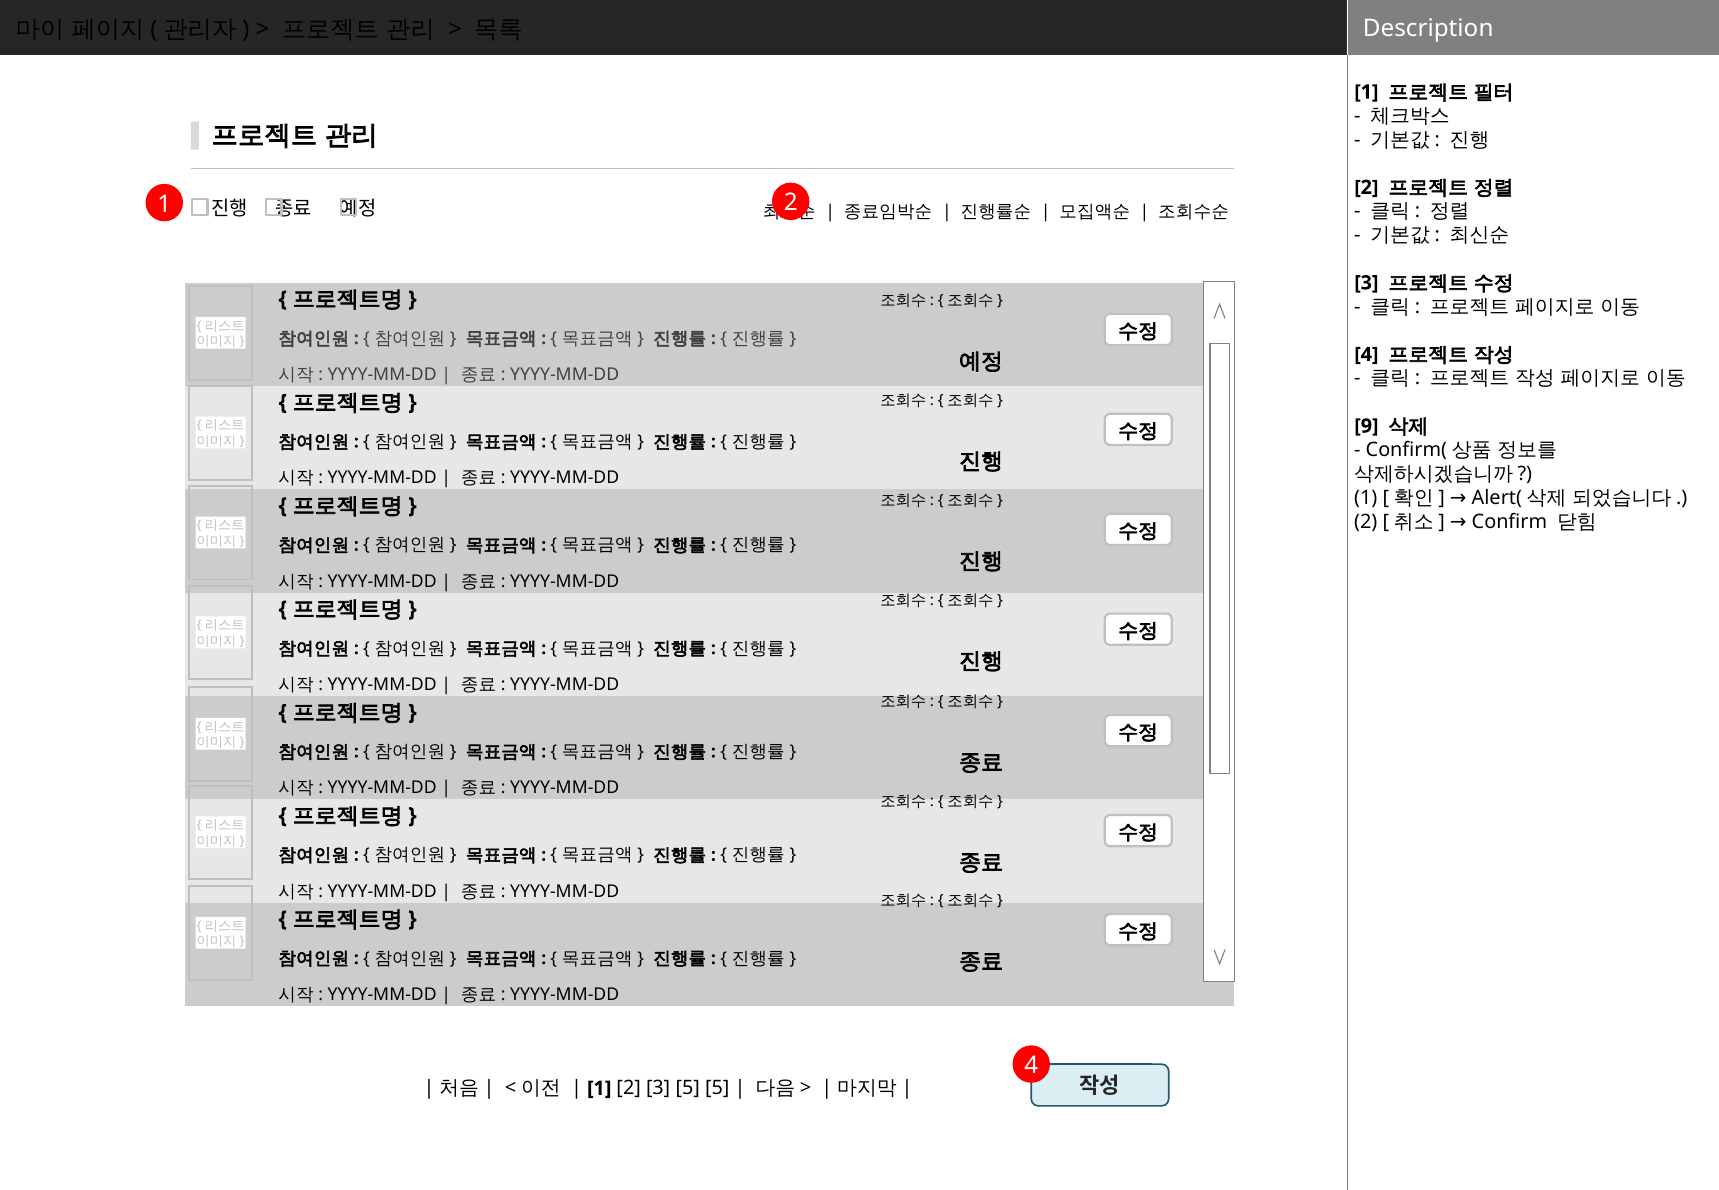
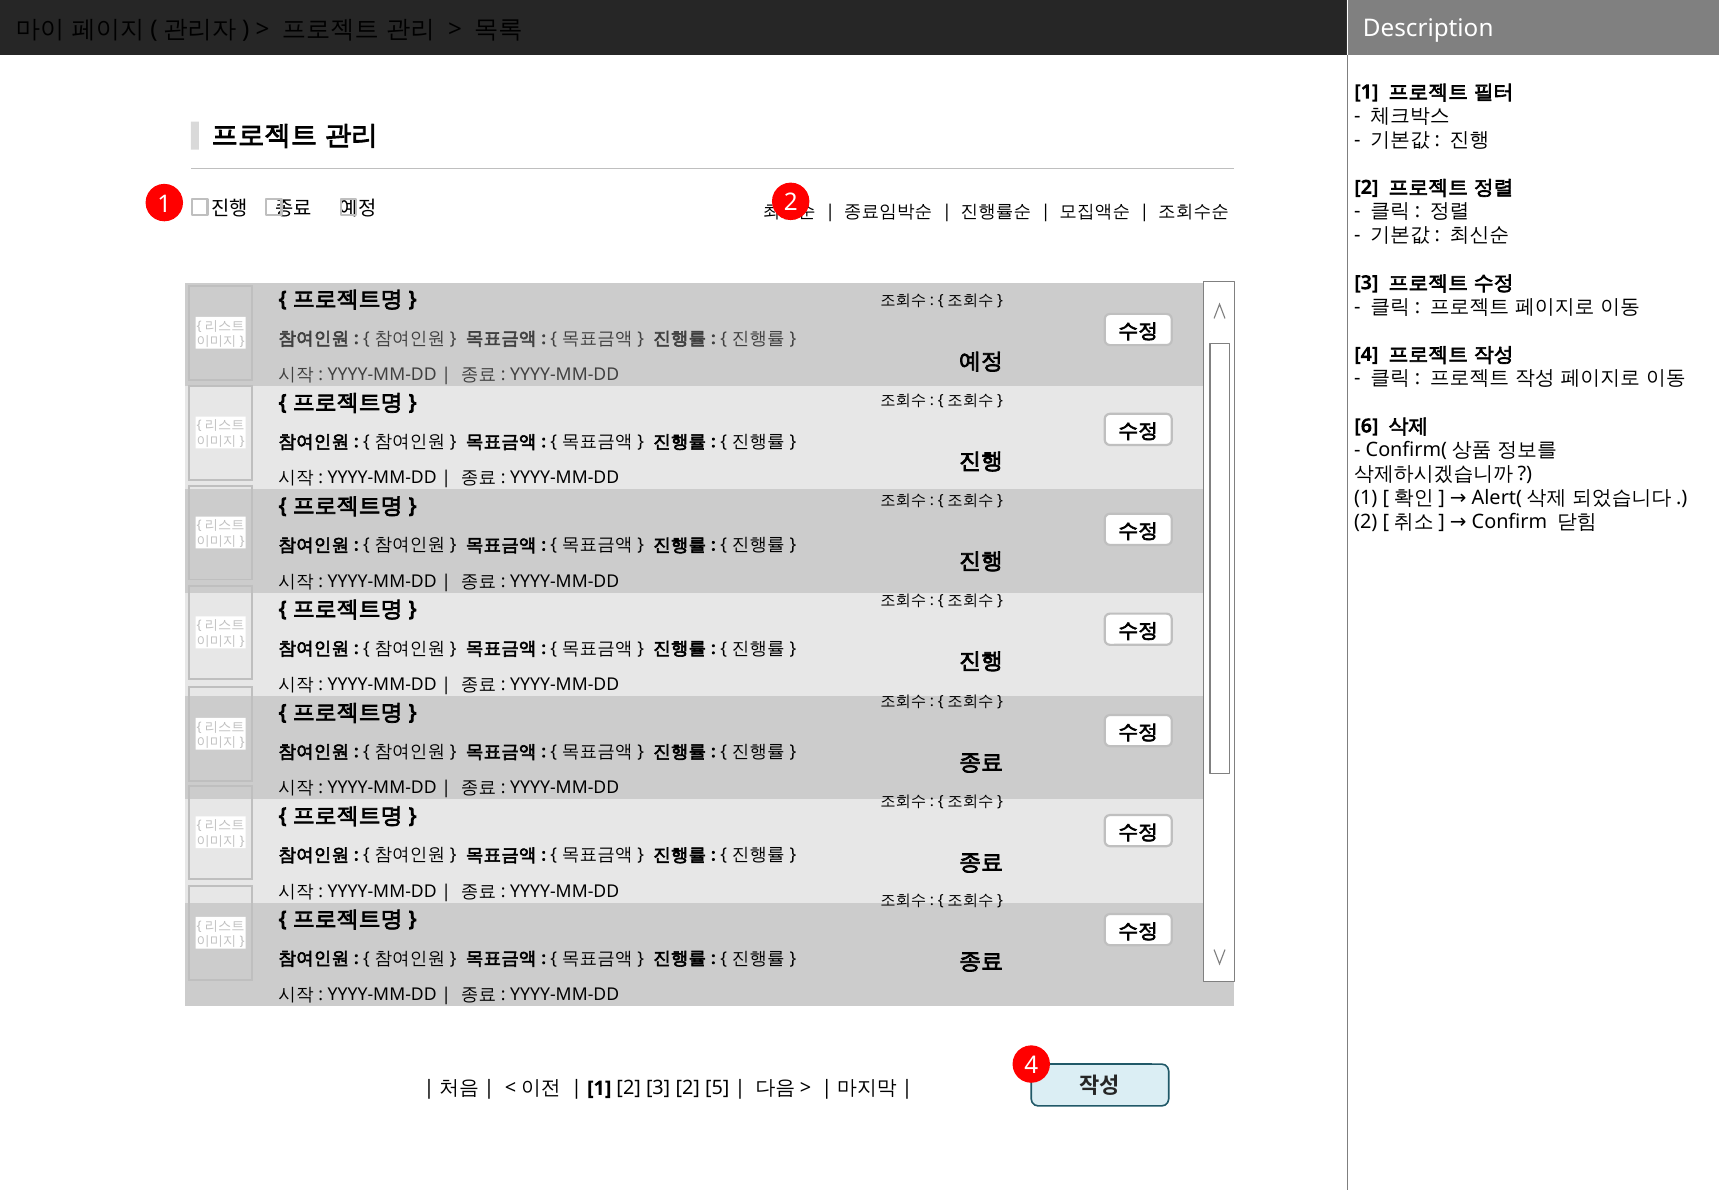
9: 9 -> 6
3 5: 5 -> 2
